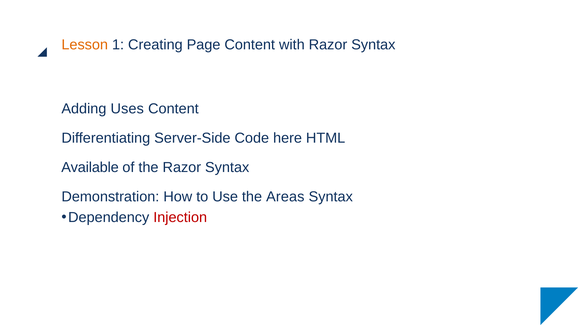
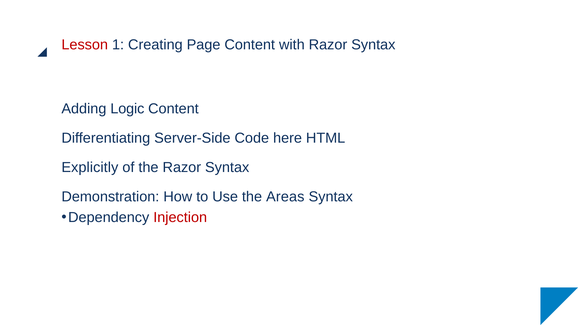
Lesson colour: orange -> red
Uses: Uses -> Logic
Available: Available -> Explicitly
